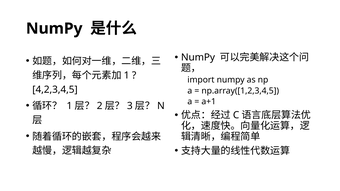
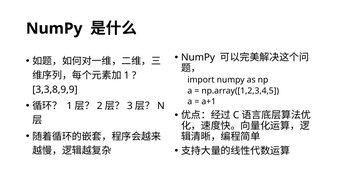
4,2,3,4,5: 4,2,3,4,5 -> 3,3,8,9,9
